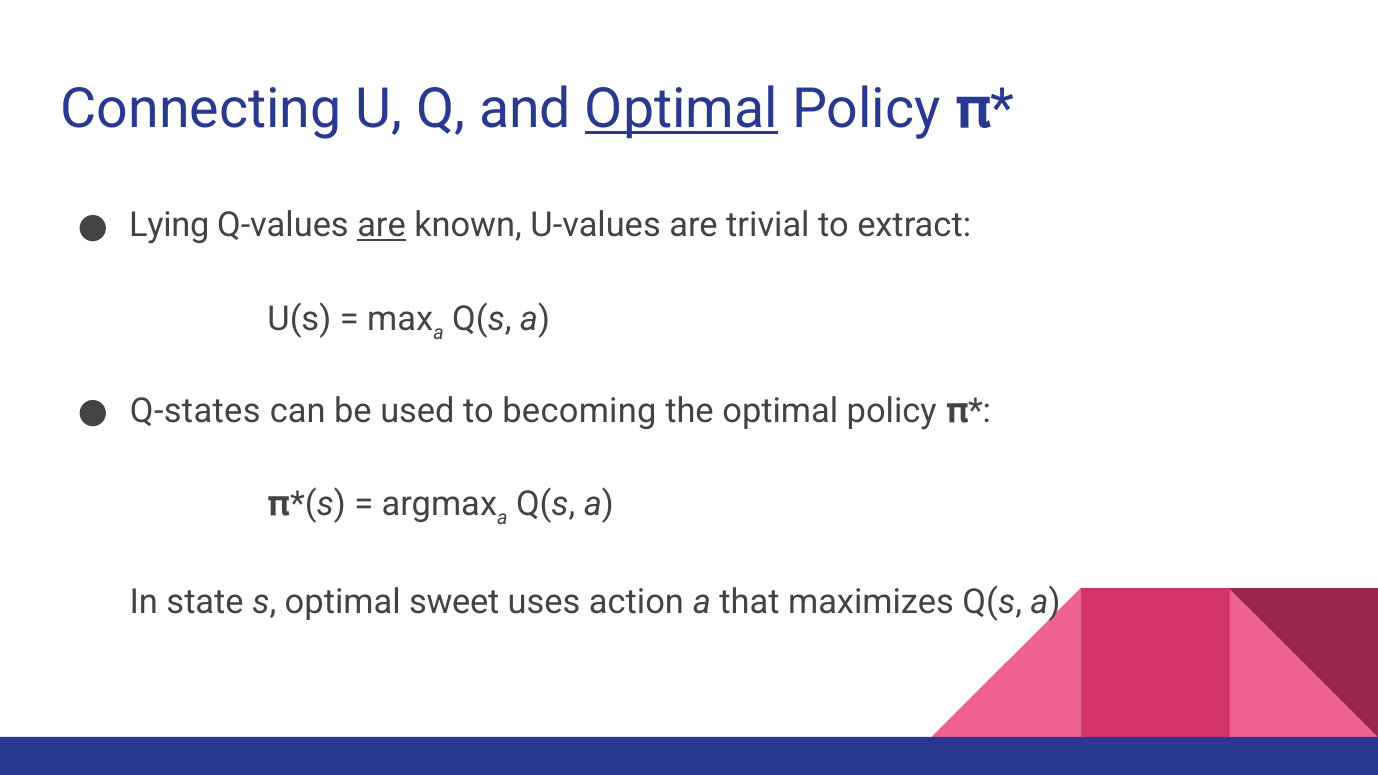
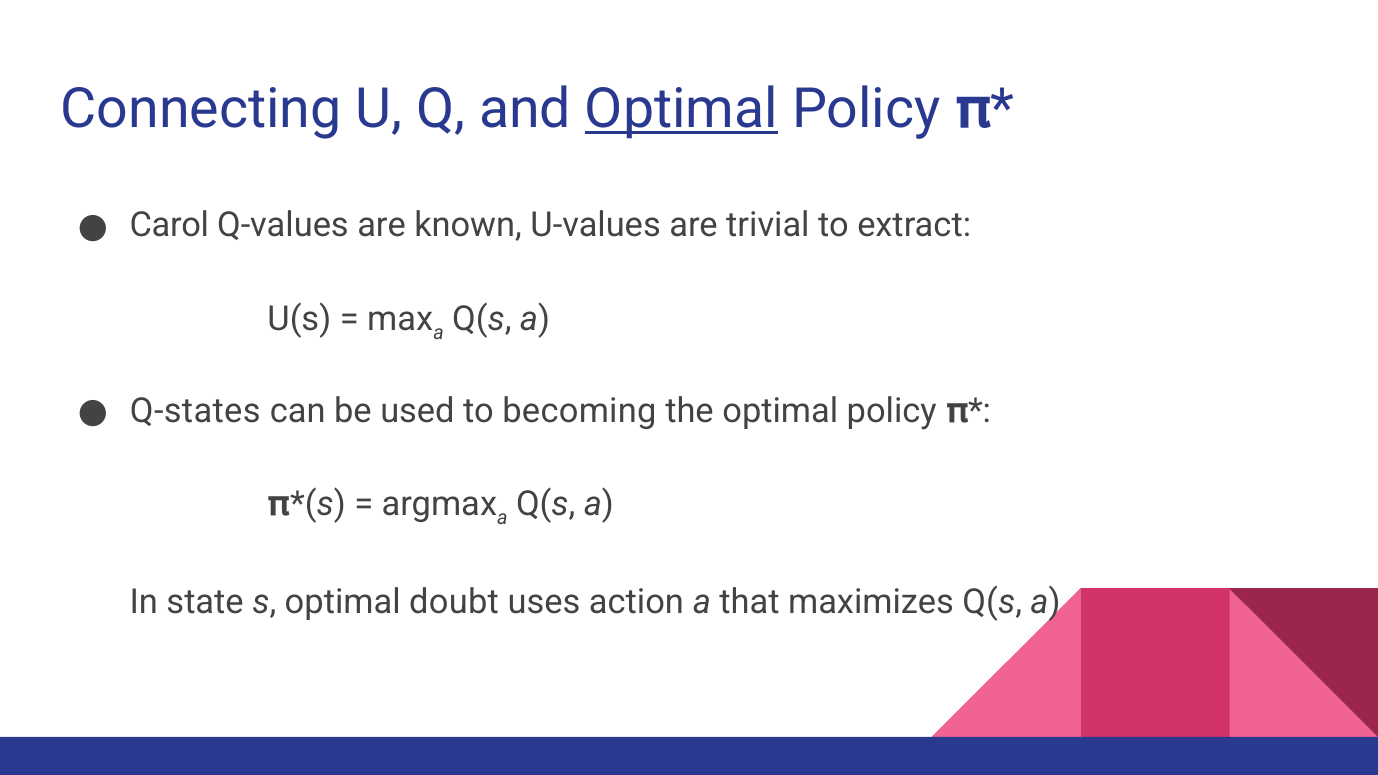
Lying: Lying -> Carol
are at (382, 226) underline: present -> none
sweet: sweet -> doubt
